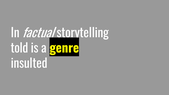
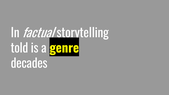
insulted: insulted -> decades
